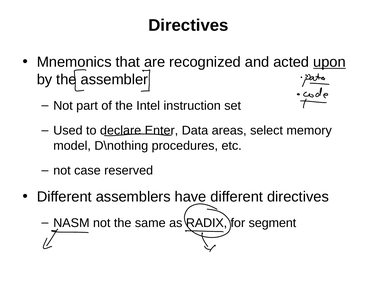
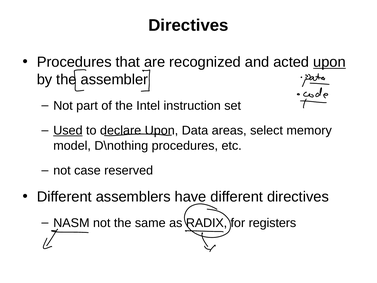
Mnemonics at (74, 62): Mnemonics -> Procedures
Used underline: none -> present
declare Enter: Enter -> Upon
segment: segment -> registers
